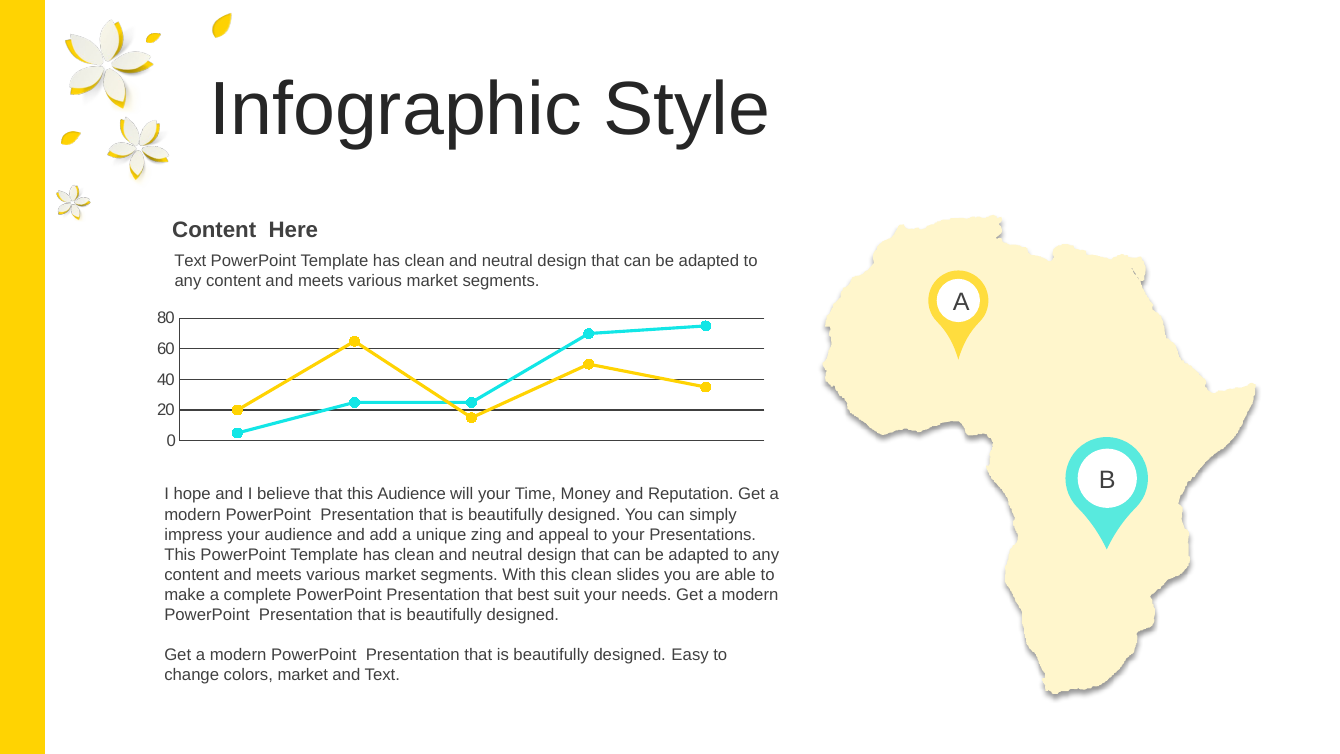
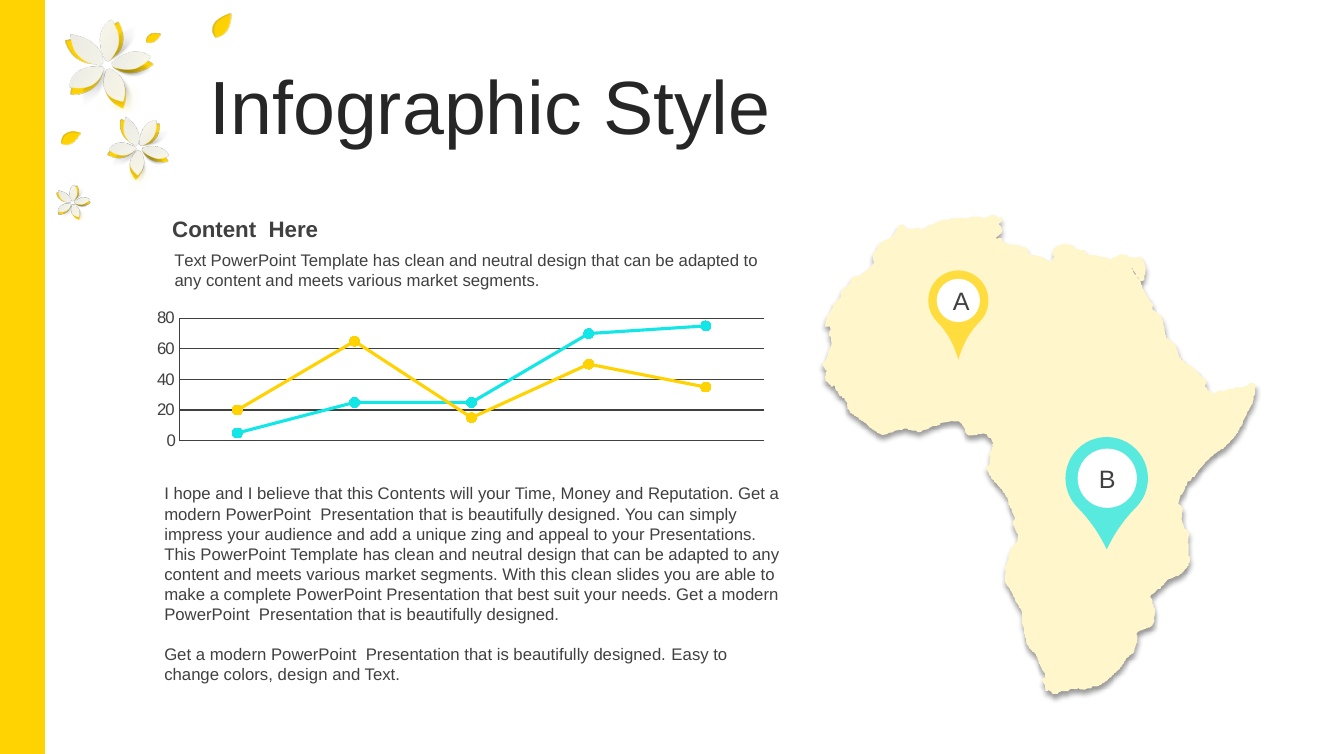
this Audience: Audience -> Contents
colors market: market -> design
